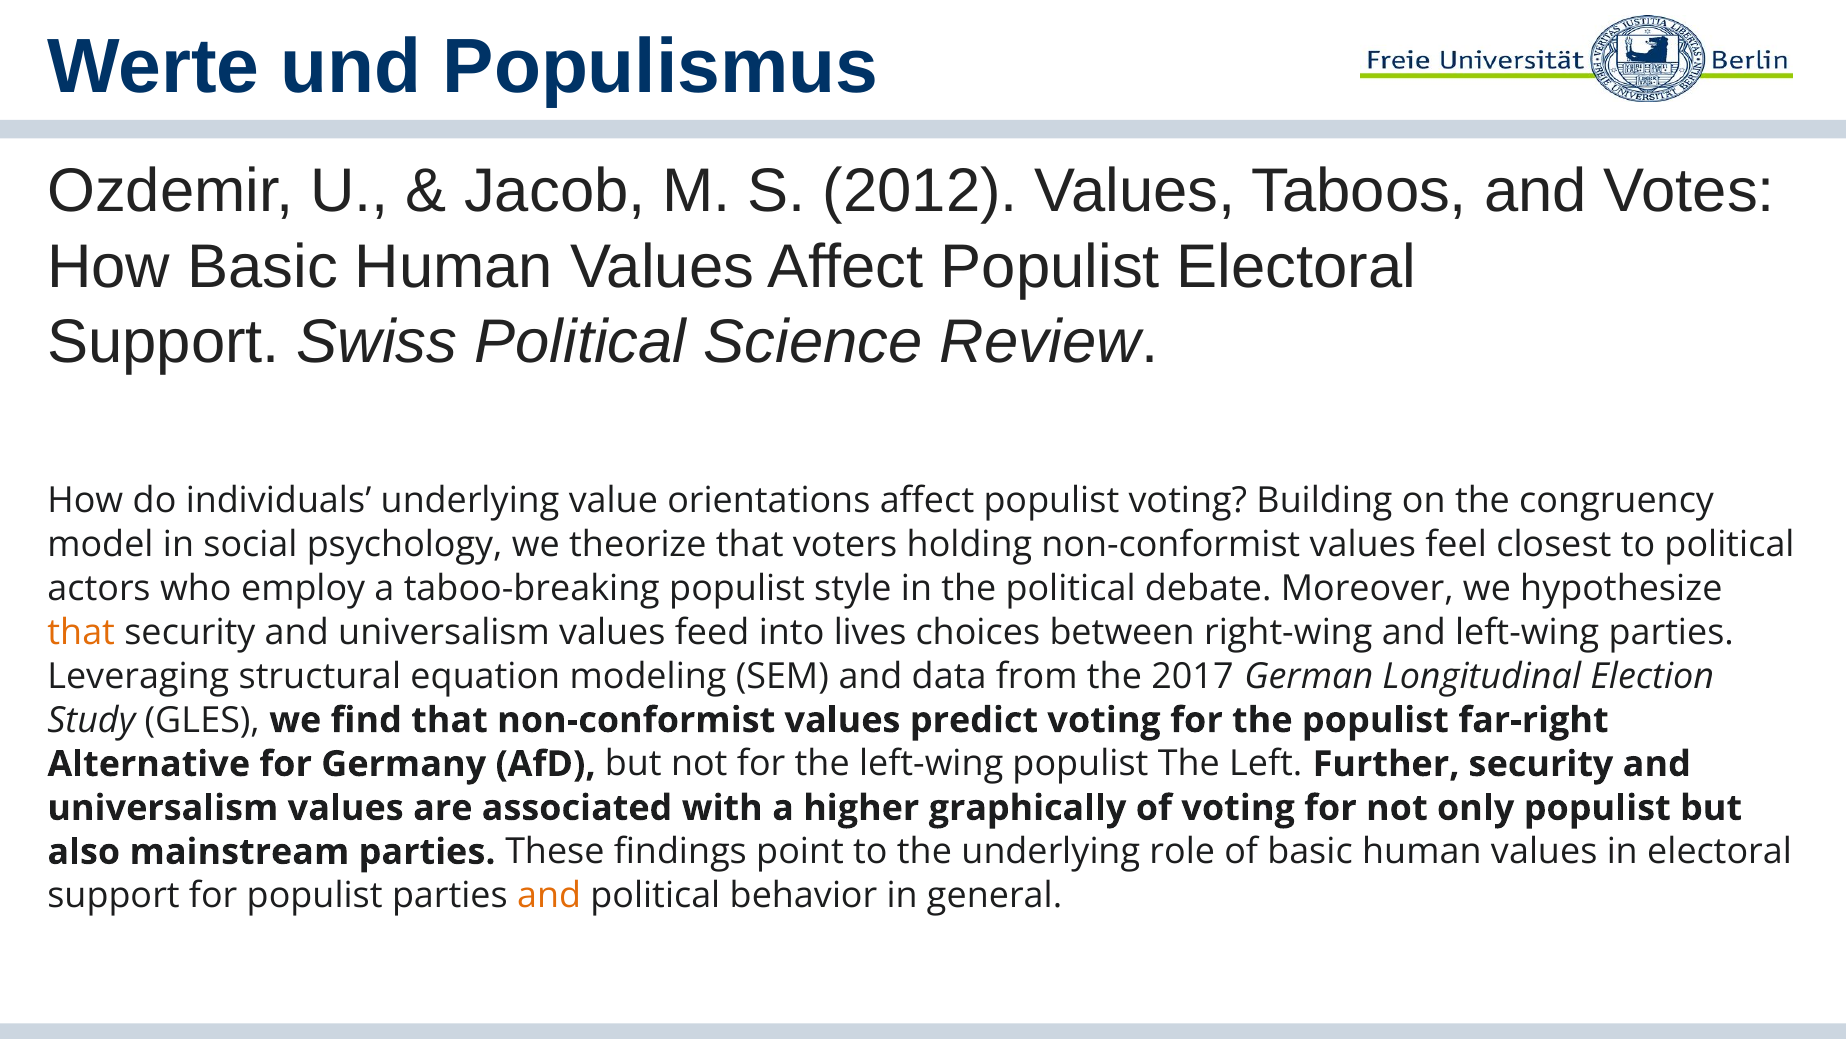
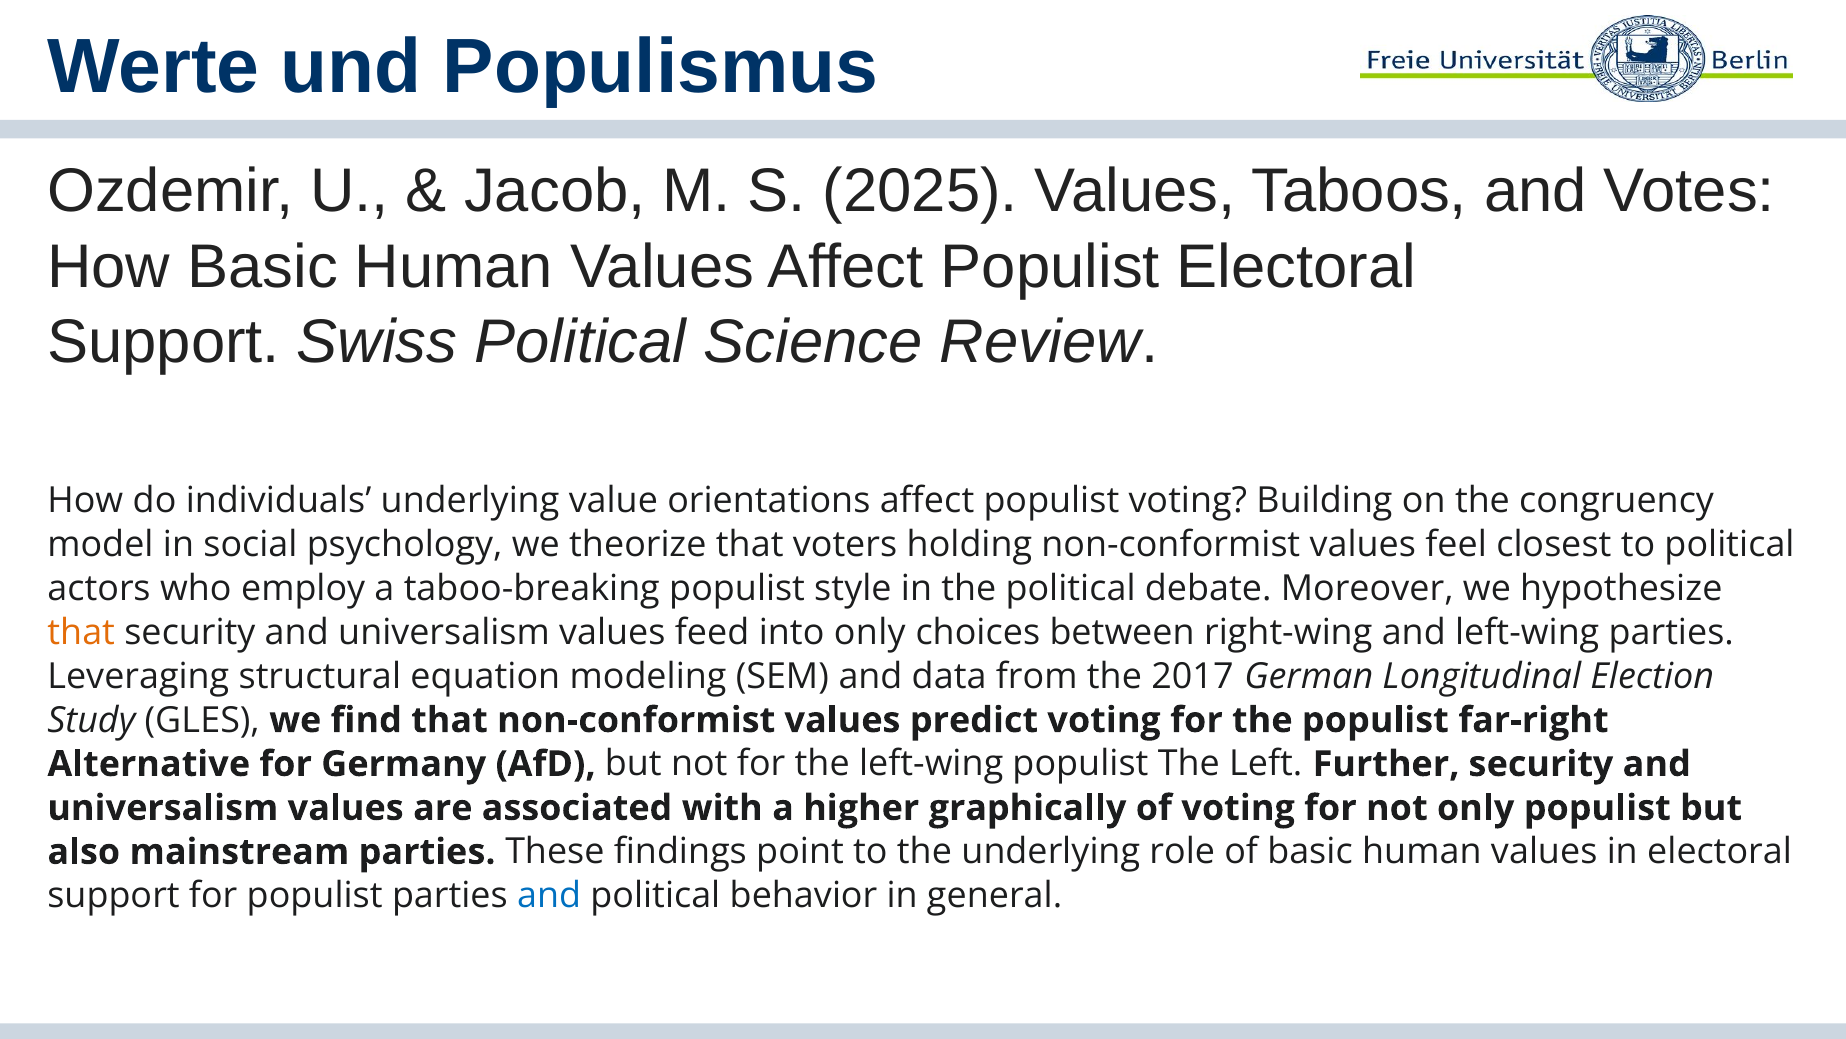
2012: 2012 -> 2025
into lives: lives -> only
and at (549, 895) colour: orange -> blue
